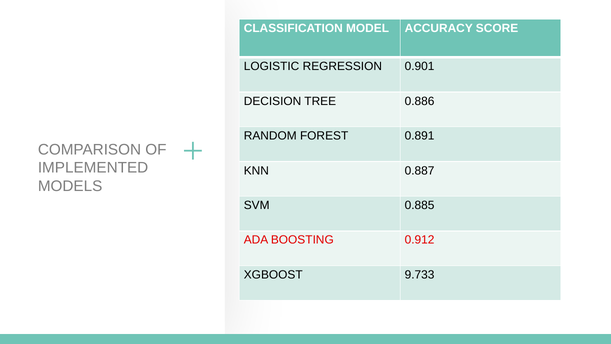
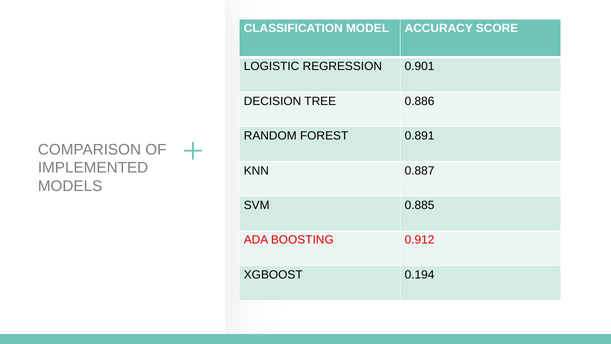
9.733: 9.733 -> 0.194
